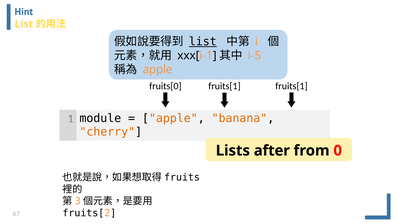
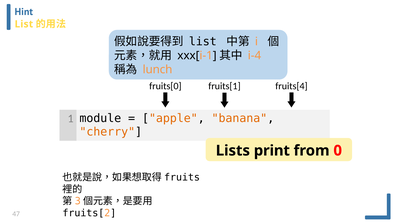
list at (203, 41) underline: present -> none
i-5: i-5 -> i-4
apple at (158, 69): apple -> lunch
fruits[1 fruits[1: fruits[1 -> fruits[4
after: after -> print
